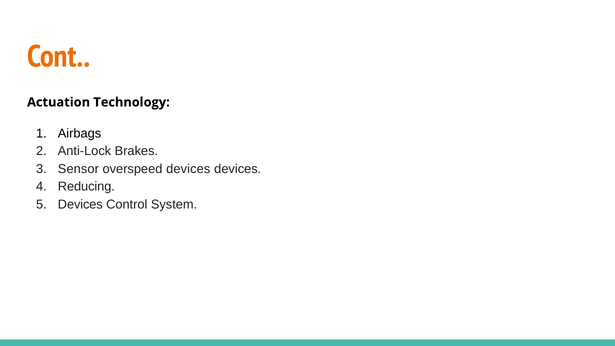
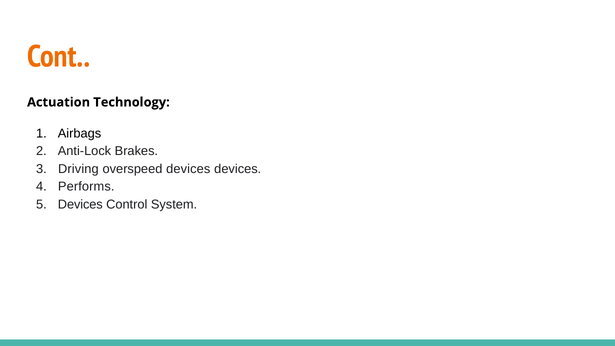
Sensor: Sensor -> Driving
Reducing: Reducing -> Performs
